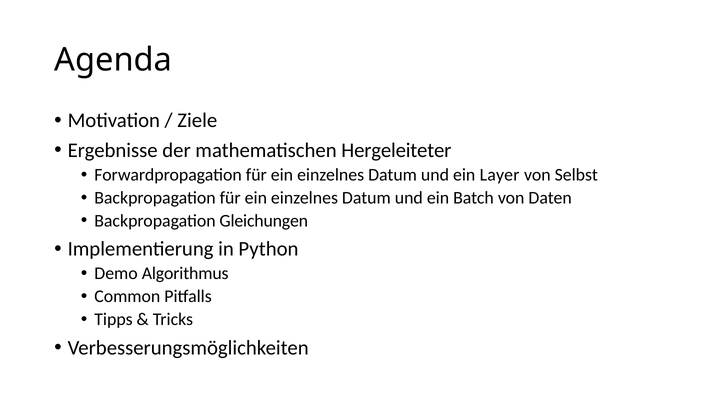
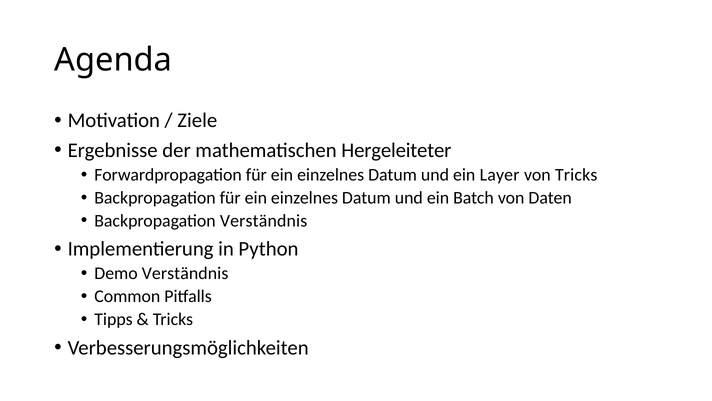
von Selbst: Selbst -> Tricks
Backpropagation Gleichungen: Gleichungen -> Verständnis
Demo Algorithmus: Algorithmus -> Verständnis
